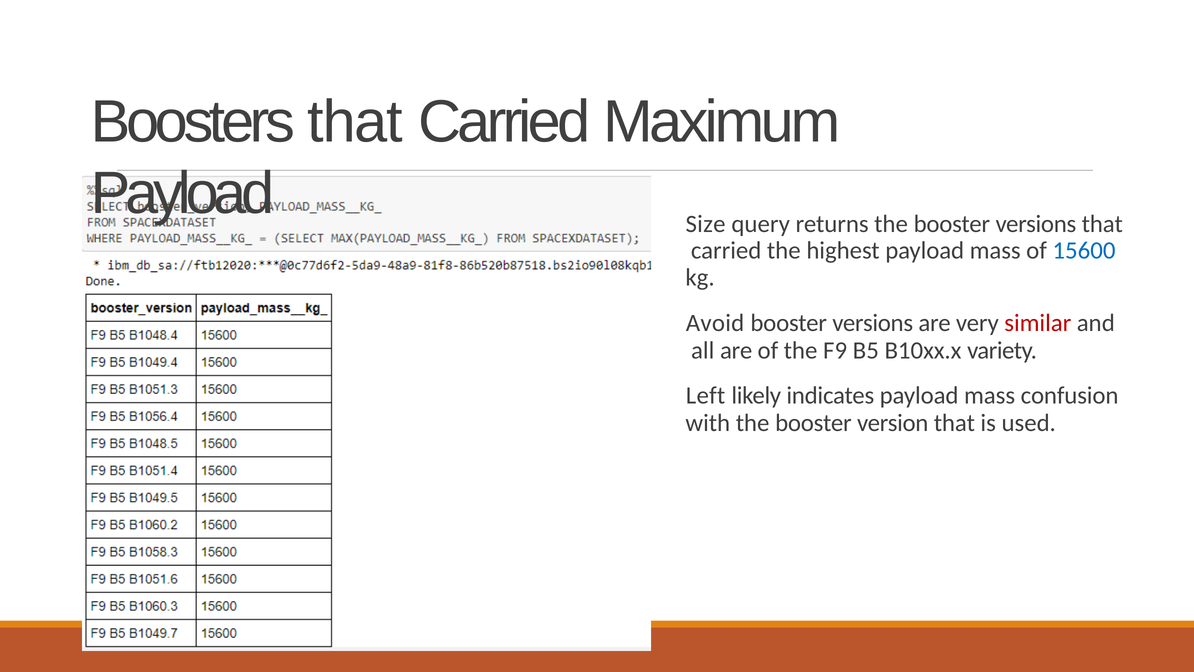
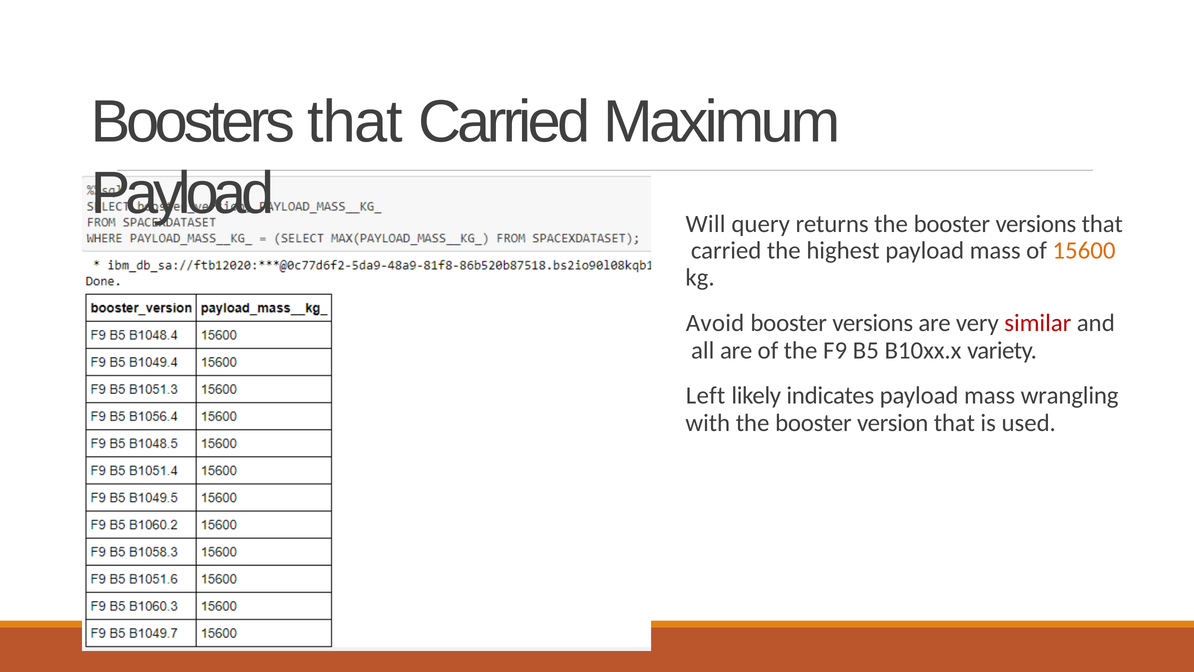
Size: Size -> Will
15600 colour: blue -> orange
confusion: confusion -> wrangling
